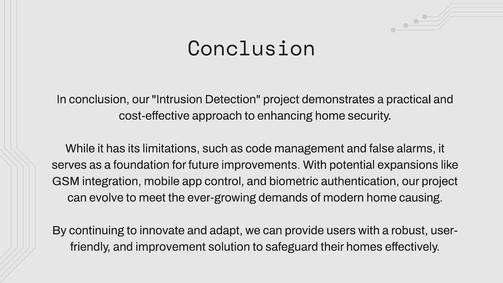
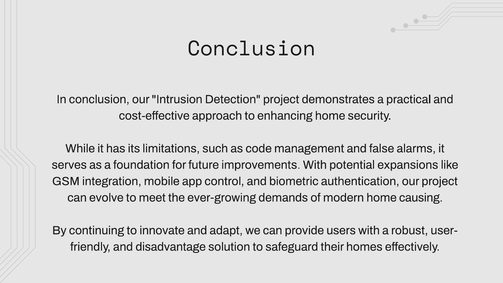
improvement: improvement -> disadvantage
